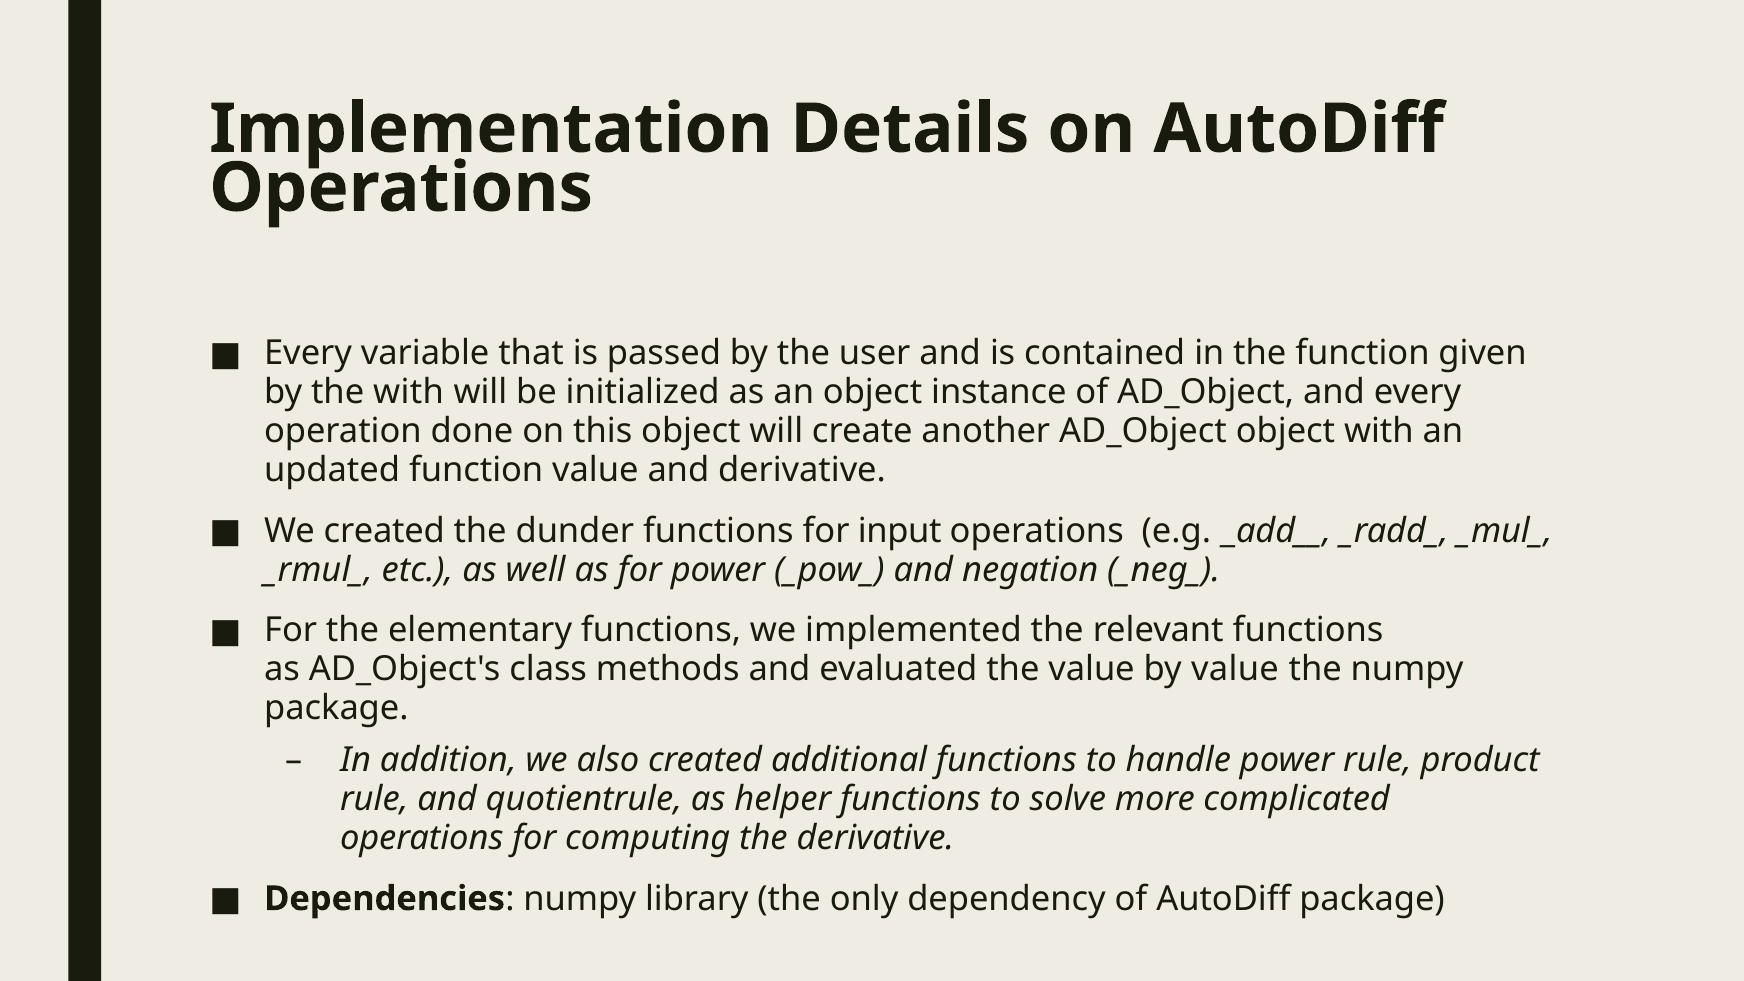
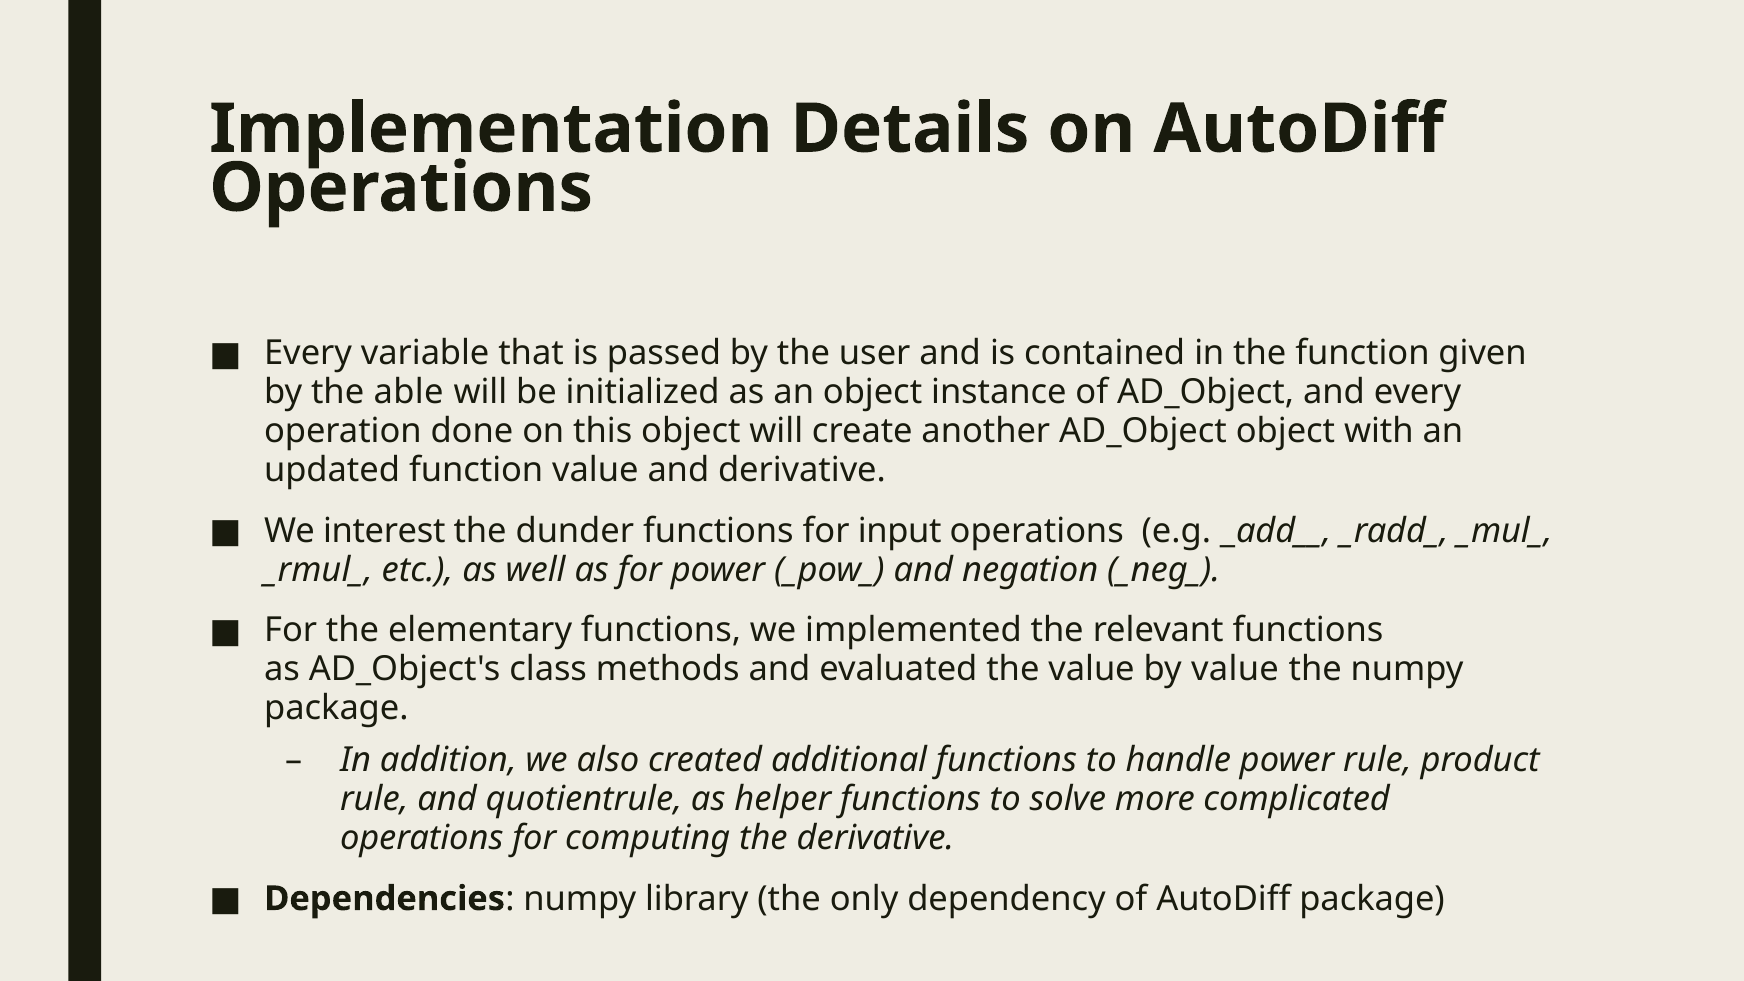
the with: with -> able
We created: created -> interest
